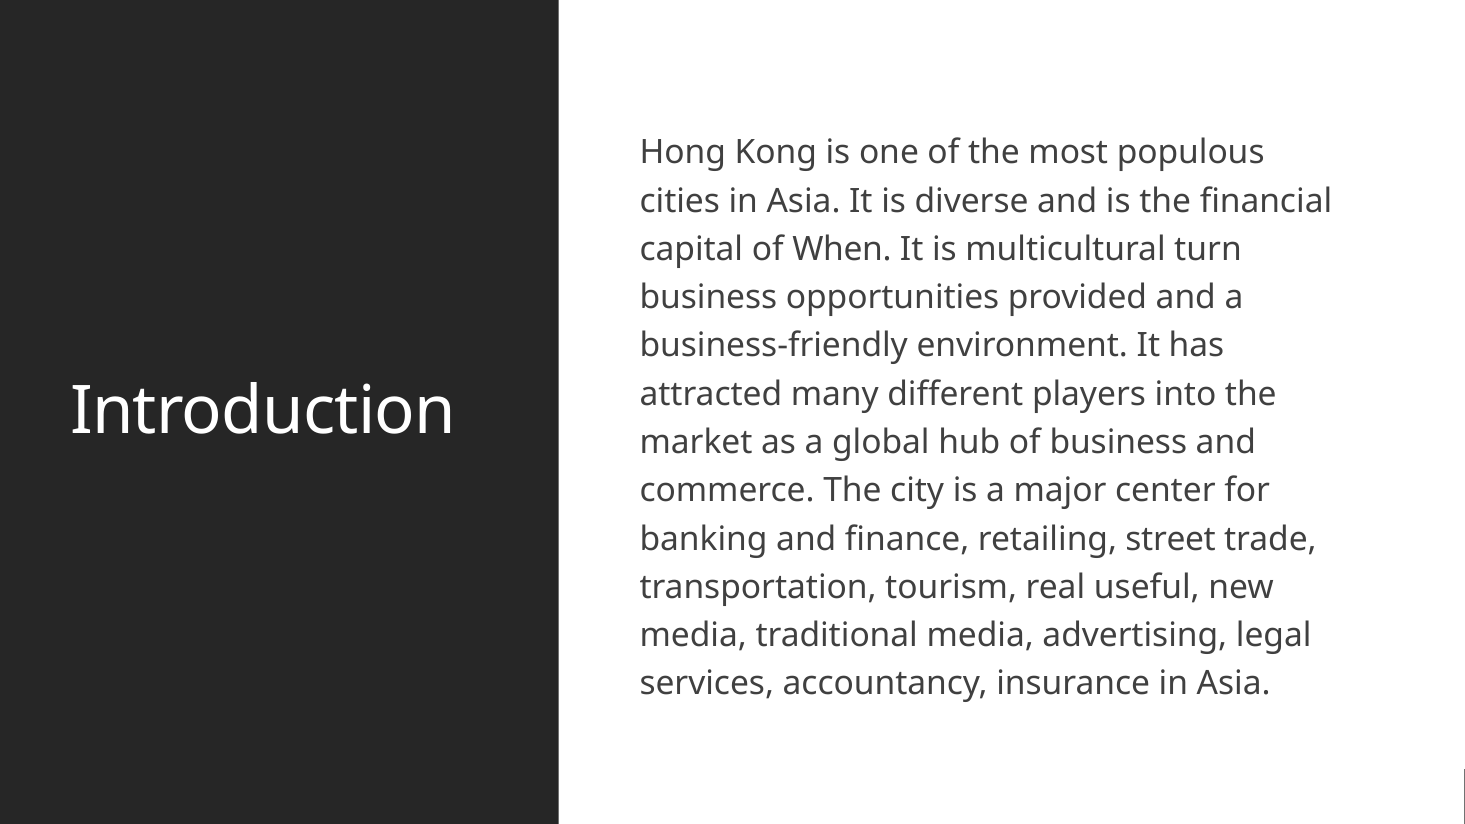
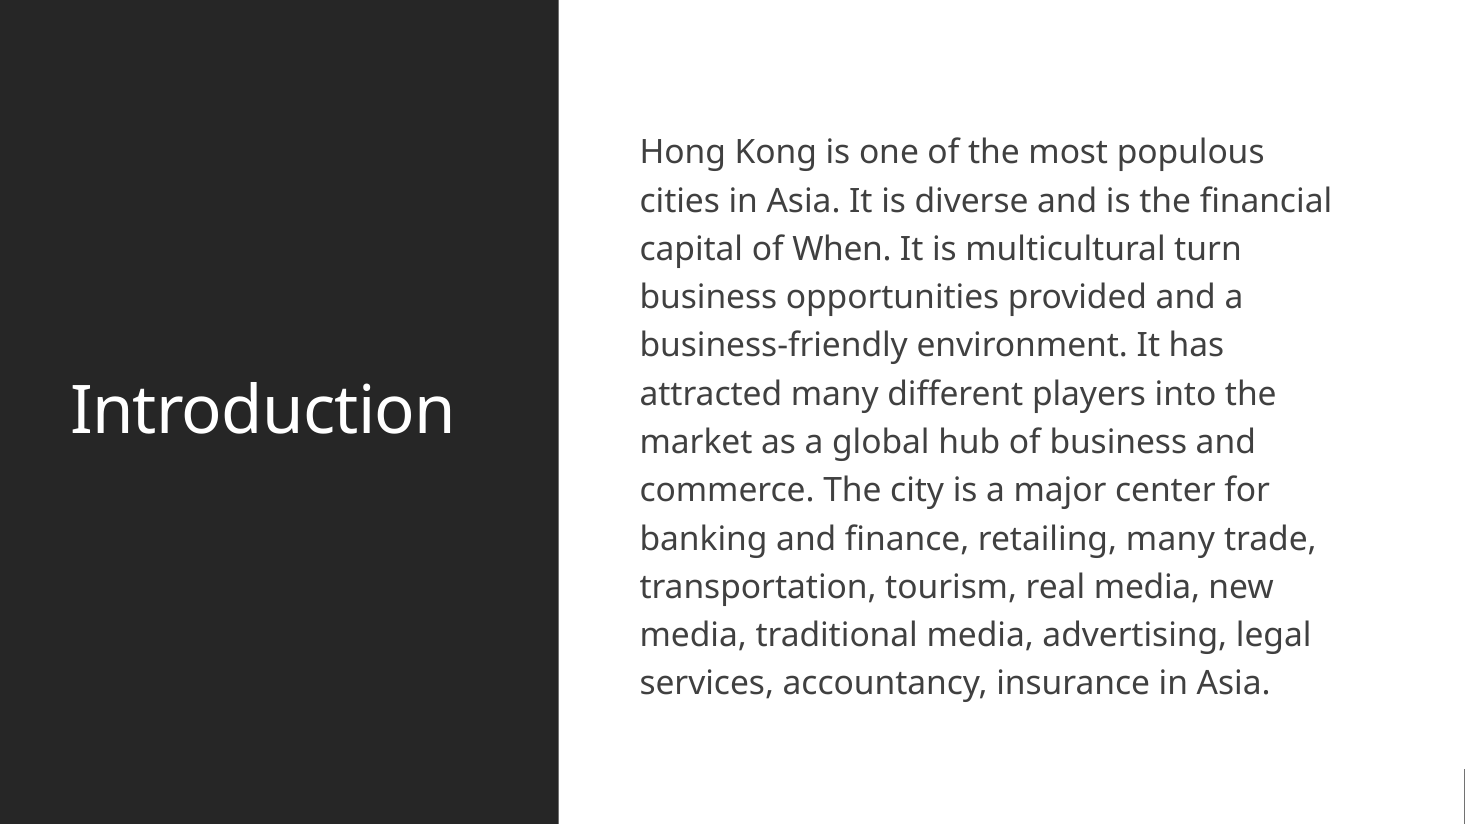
retailing street: street -> many
real useful: useful -> media
